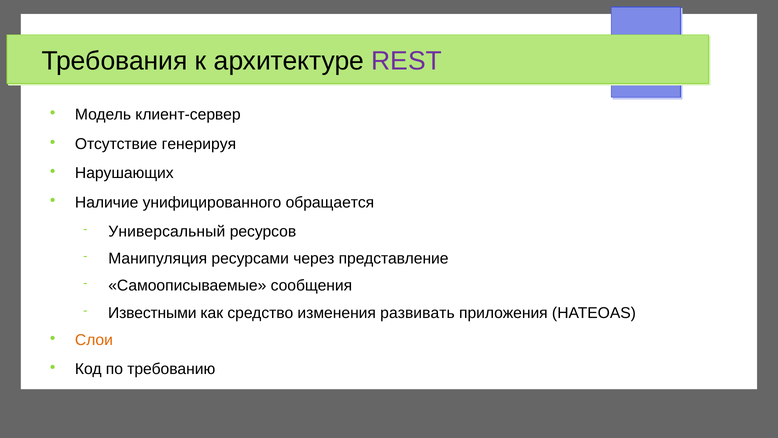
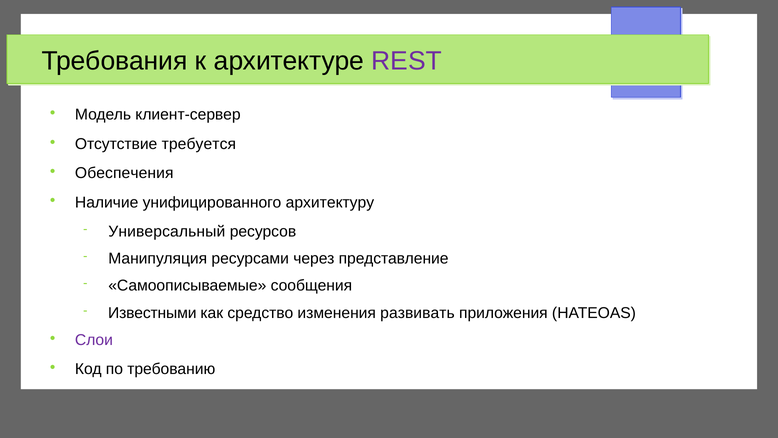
генерируя: генерируя -> требуется
Нарушающих: Нарушающих -> Обеспечения
обращается: обращается -> архитектуру
Слои colour: orange -> purple
